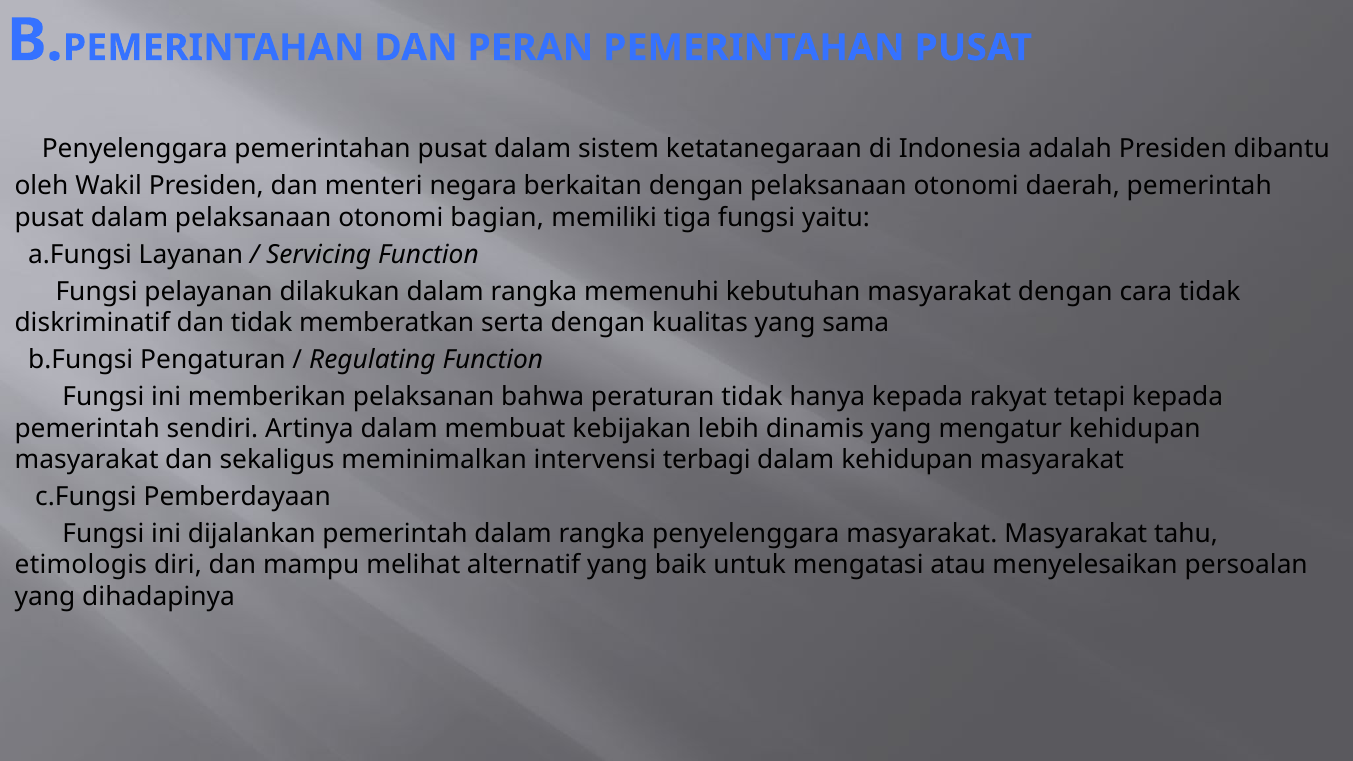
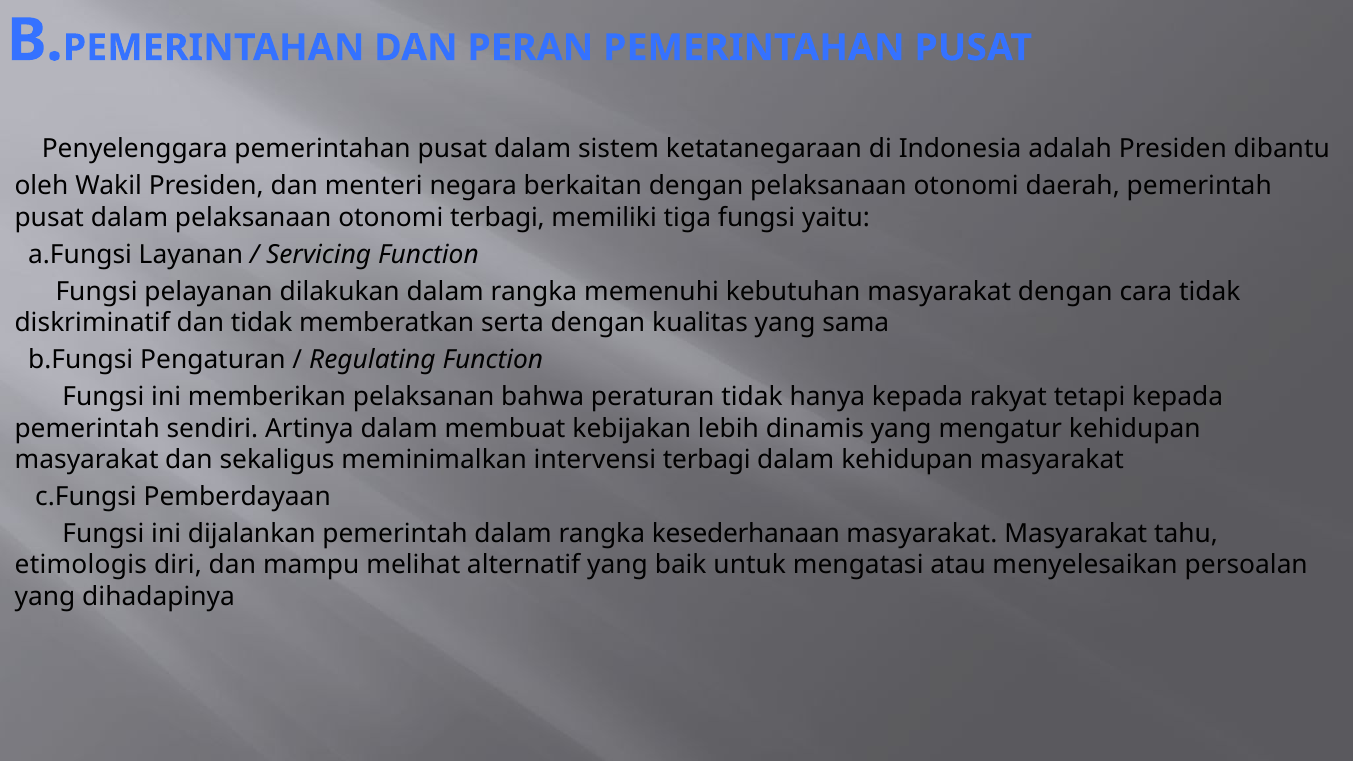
otonomi bagian: bagian -> terbagi
rangka penyelenggara: penyelenggara -> kesederhanaan
